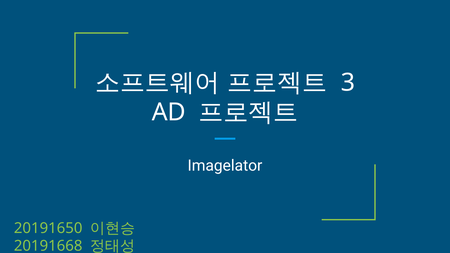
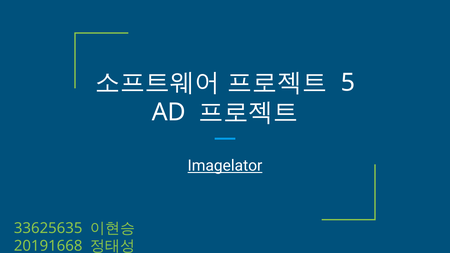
3: 3 -> 5
Imagelator underline: none -> present
20191650: 20191650 -> 33625635
